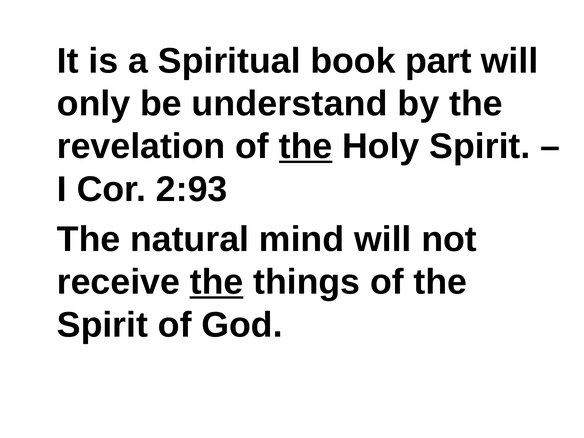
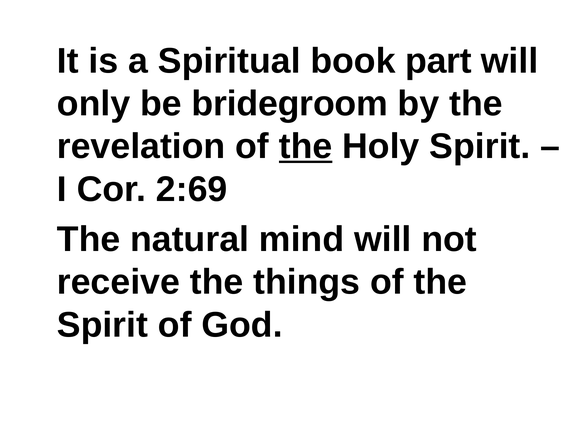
understand: understand -> bridegroom
2:93: 2:93 -> 2:69
the at (217, 282) underline: present -> none
